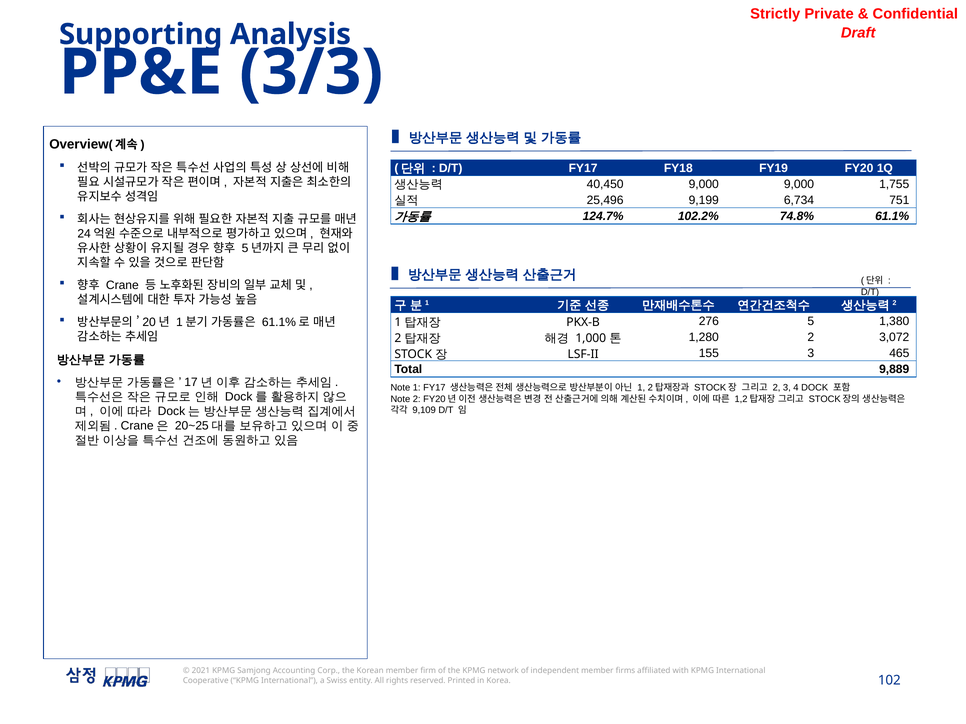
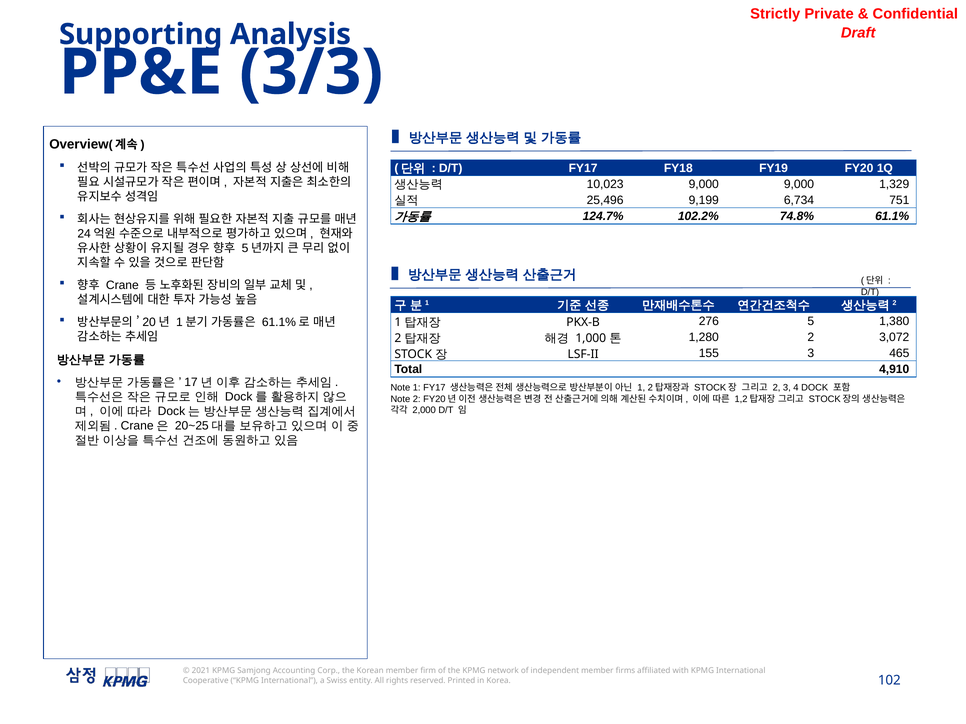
40,450: 40,450 -> 10,023
1,755: 1,755 -> 1,329
9,889: 9,889 -> 4,910
9,109: 9,109 -> 2,000
